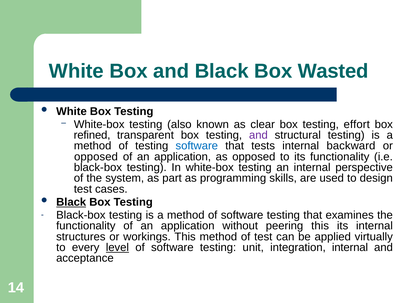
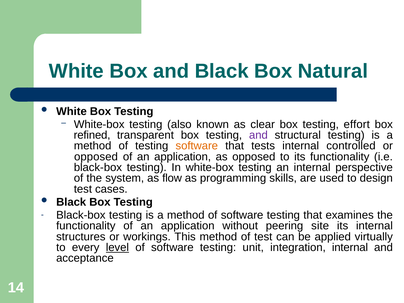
Wasted: Wasted -> Natural
software at (197, 146) colour: blue -> orange
backward: backward -> controlled
part: part -> flow
Black at (71, 202) underline: present -> none
peering this: this -> site
